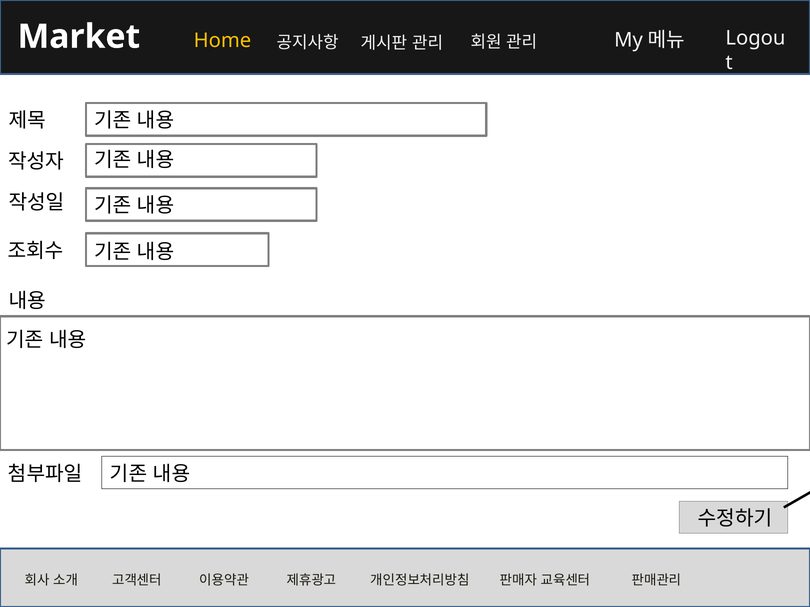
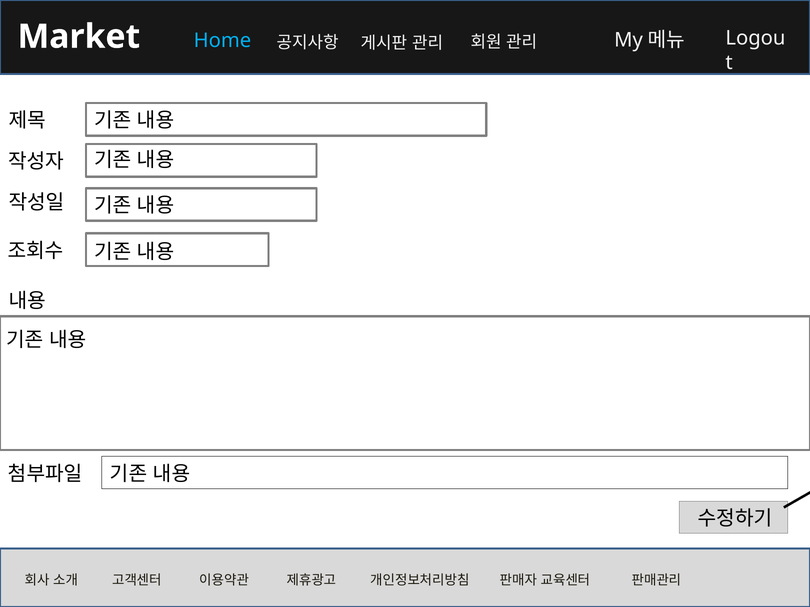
Home colour: yellow -> light blue
